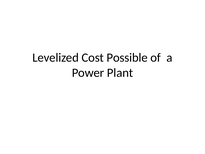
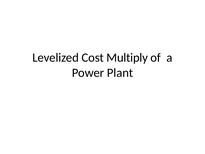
Possible: Possible -> Multiply
